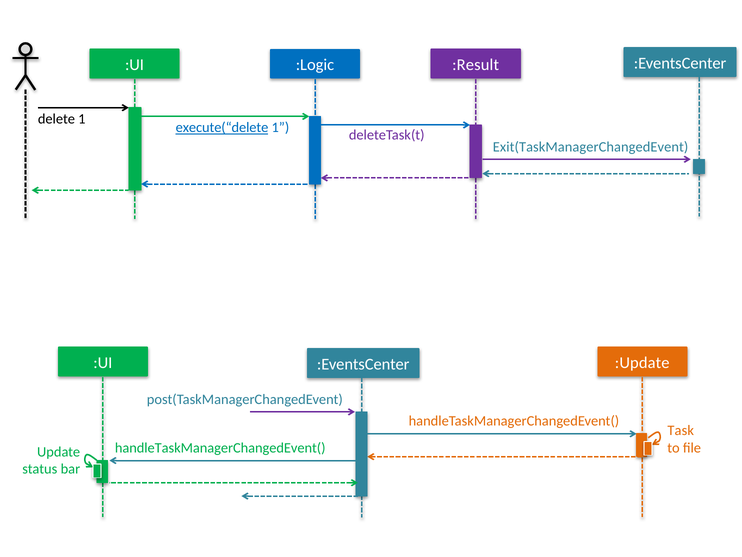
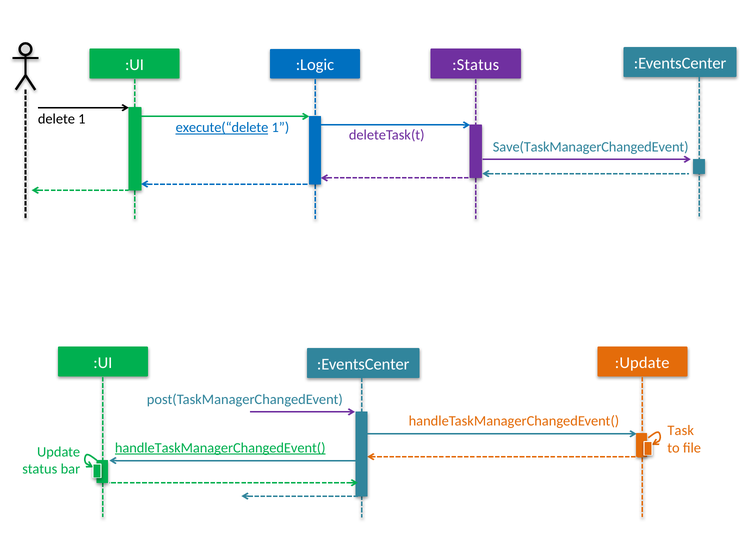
:Result: :Result -> :Status
Exit(TaskManagerChangedEvent: Exit(TaskManagerChangedEvent -> Save(TaskManagerChangedEvent
handleTaskManagerChangedEvent( at (220, 447) underline: none -> present
